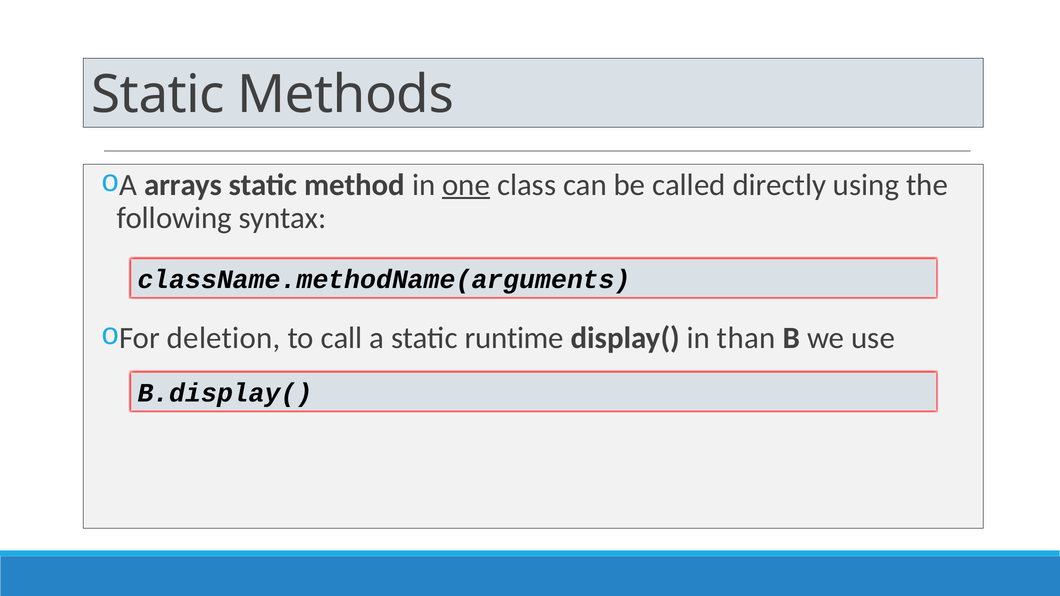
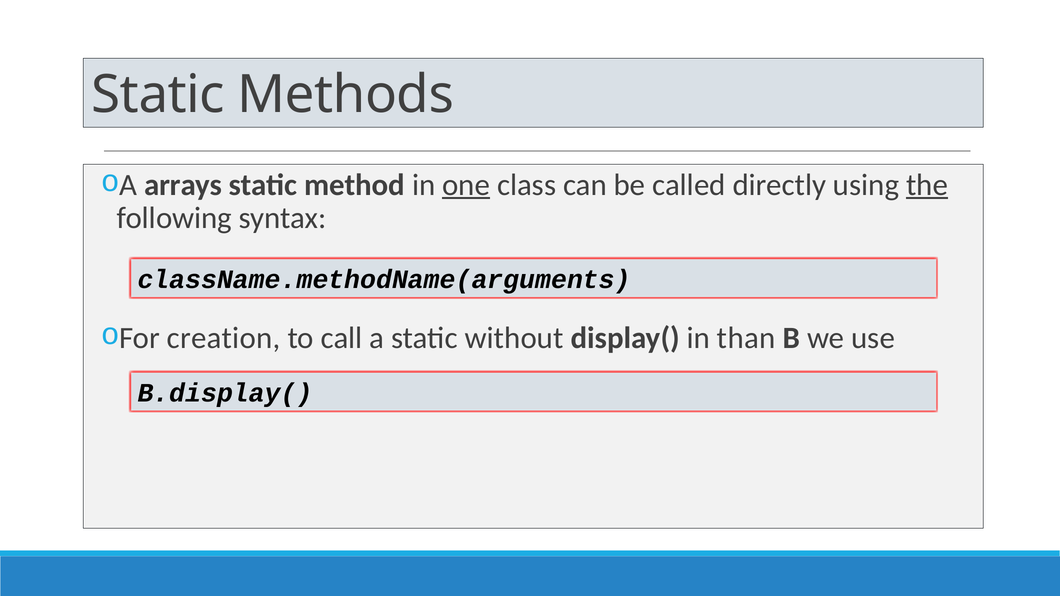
the underline: none -> present
deletion: deletion -> creation
runtime: runtime -> without
